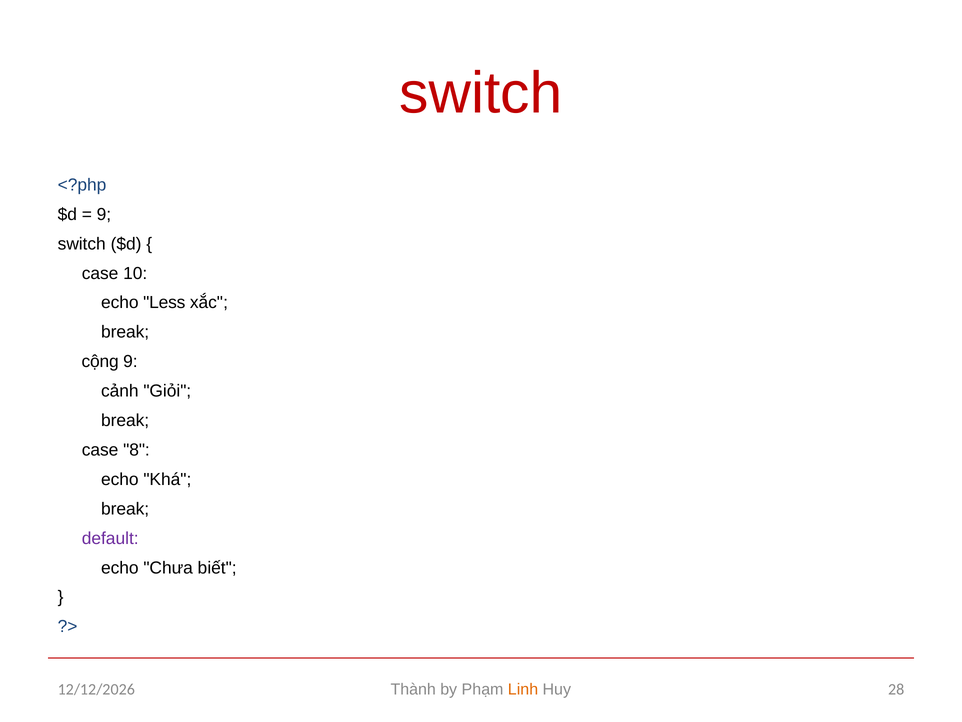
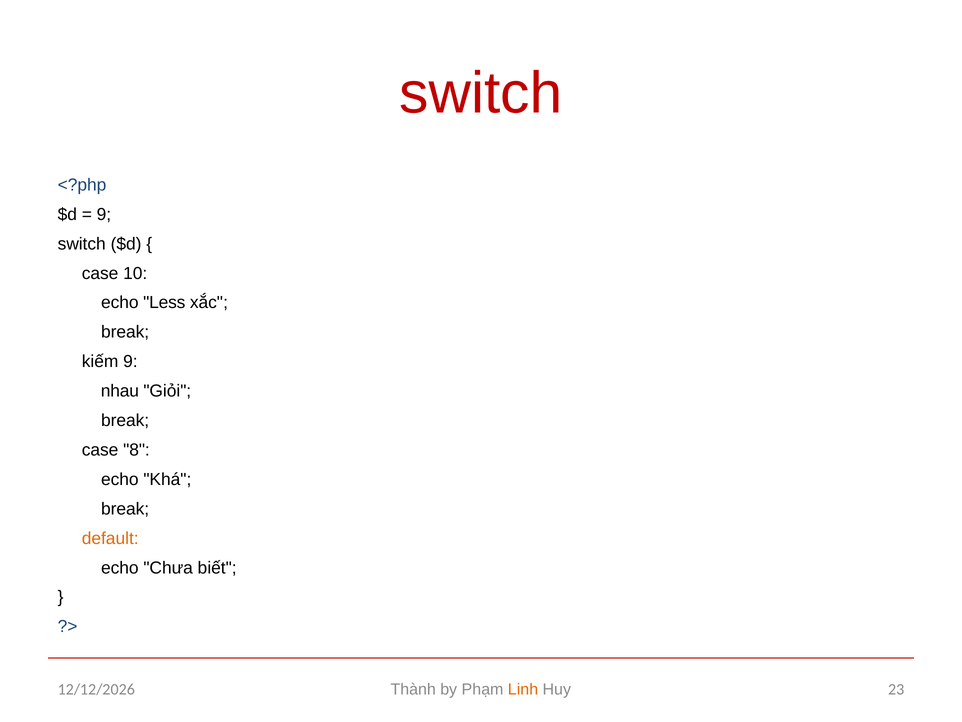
cộng: cộng -> kiếm
cảnh: cảnh -> nhau
default colour: purple -> orange
28: 28 -> 23
